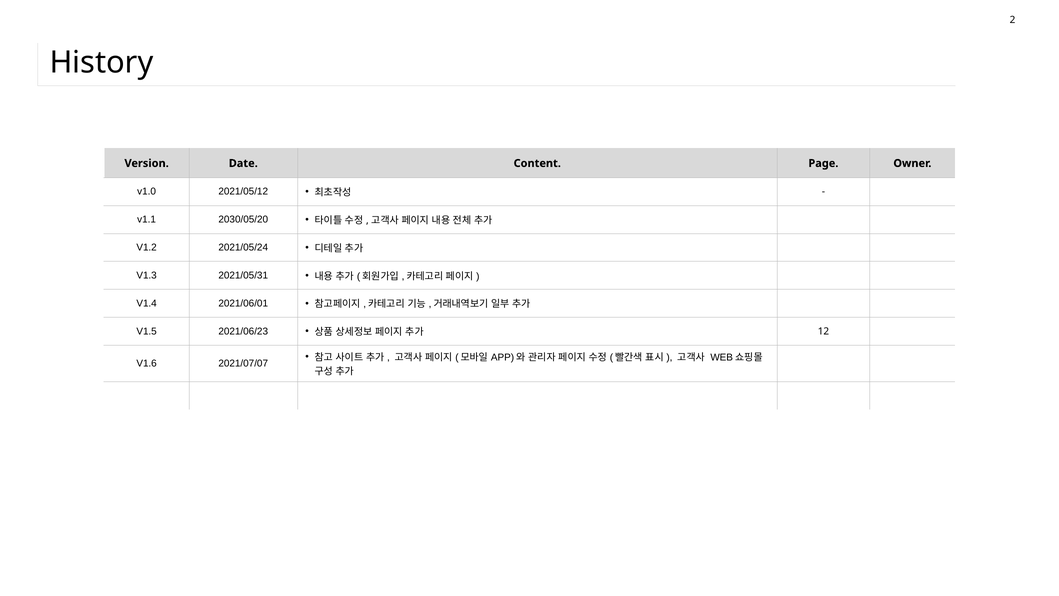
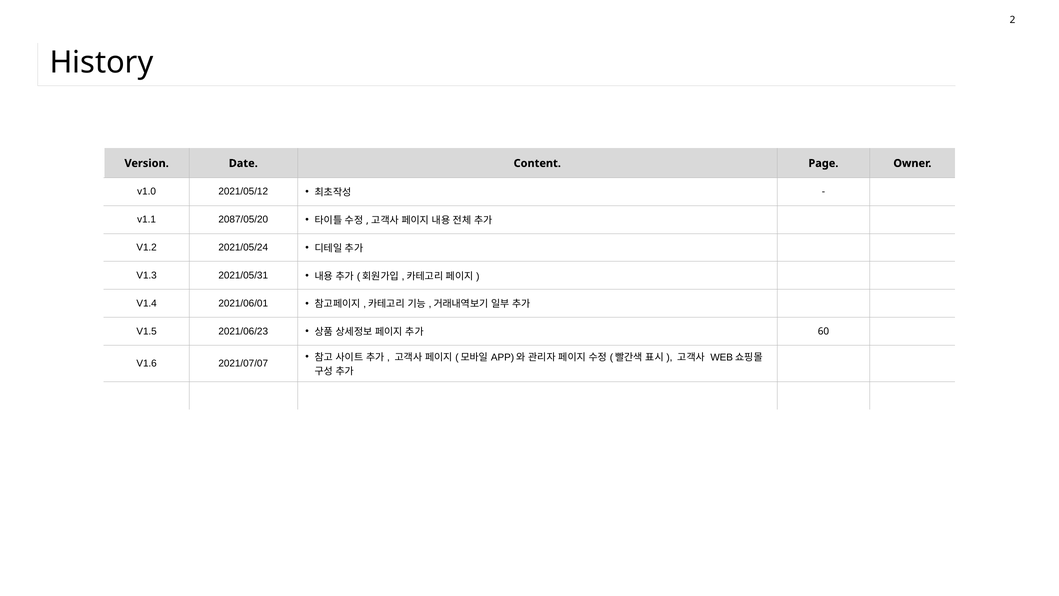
2030/05/20: 2030/05/20 -> 2087/05/20
12: 12 -> 60
